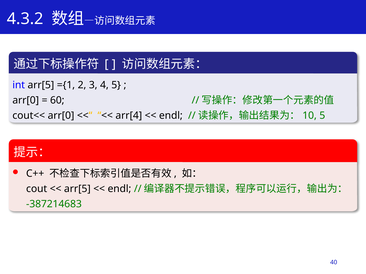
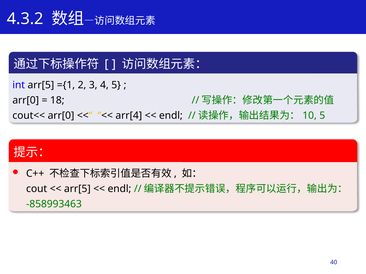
60: 60 -> 18
-387214683: -387214683 -> -858993463
